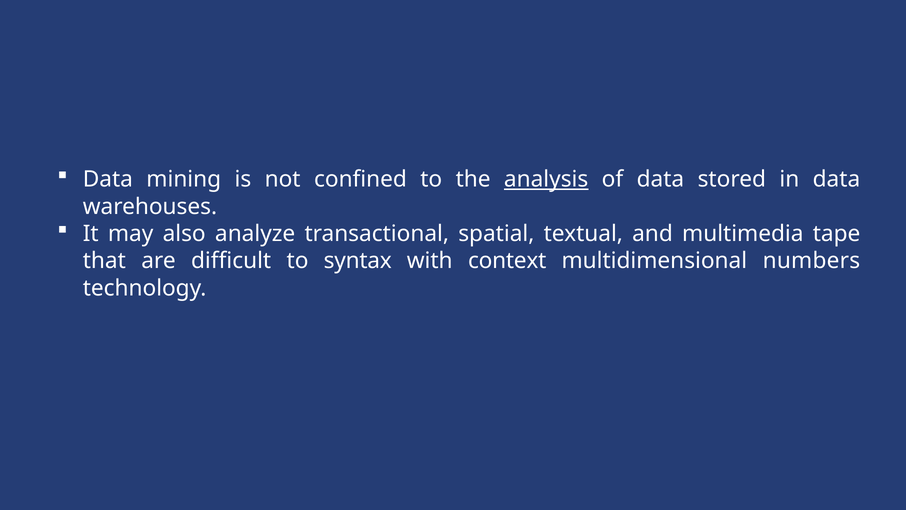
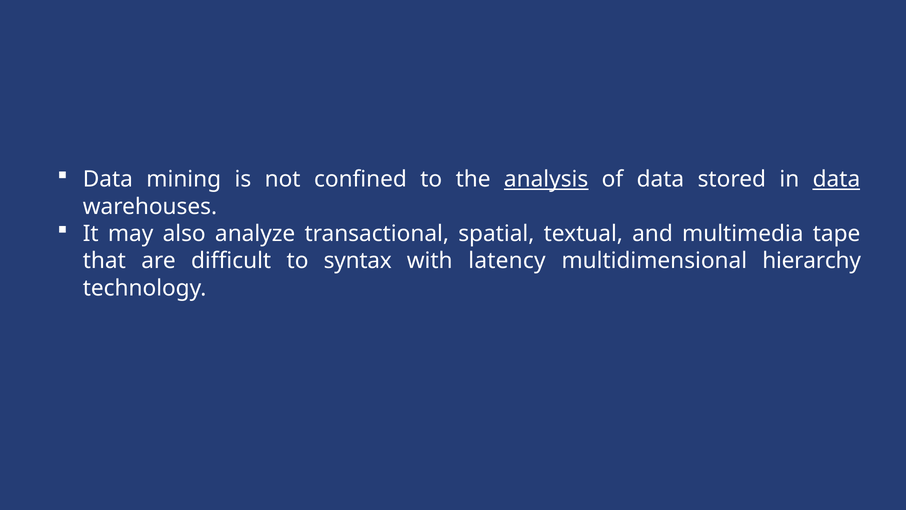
data at (836, 179) underline: none -> present
context: context -> latency
numbers: numbers -> hierarchy
